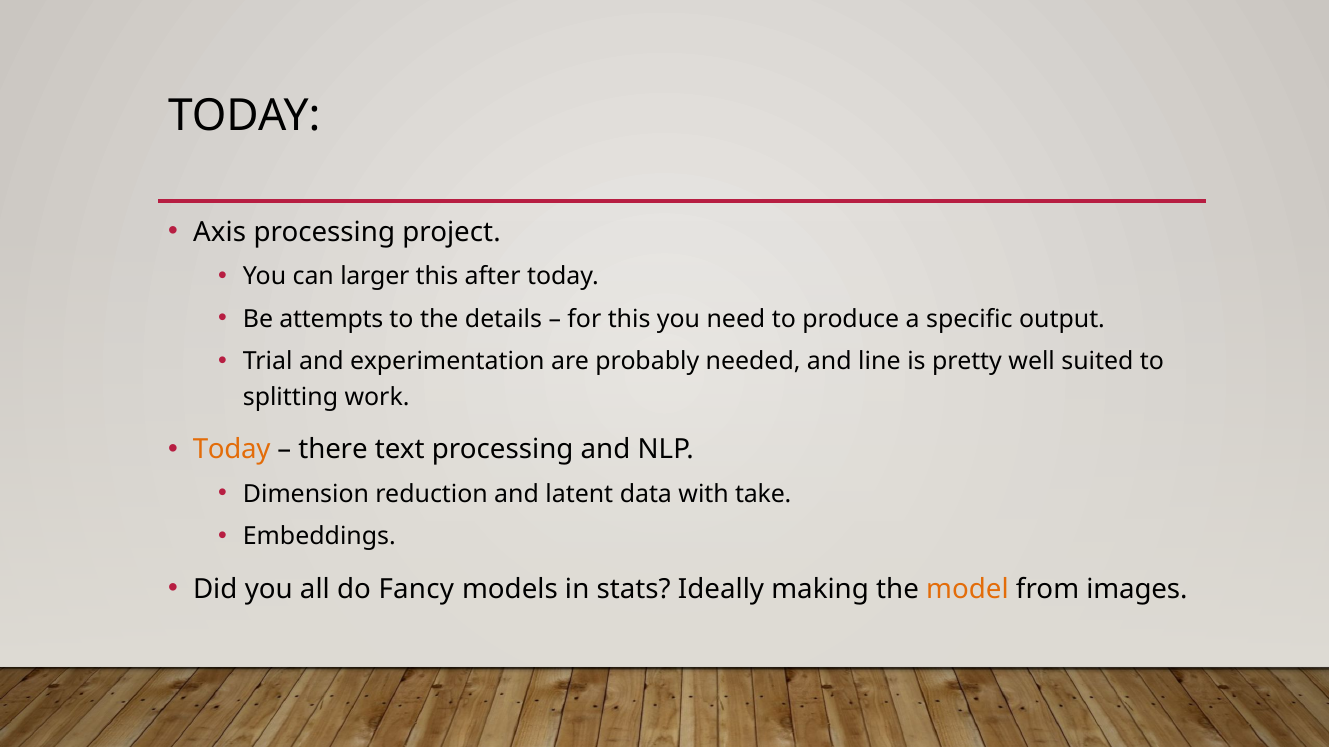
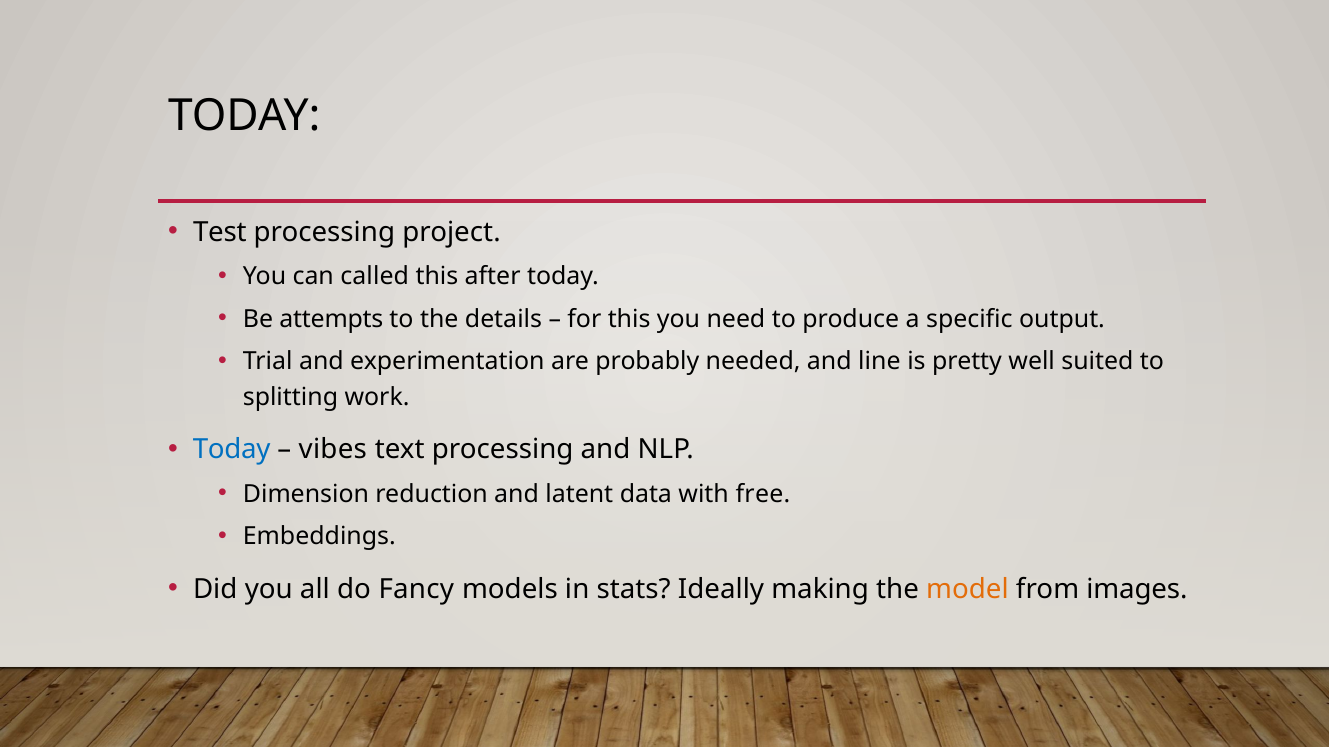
Axis: Axis -> Test
larger: larger -> called
Today at (232, 450) colour: orange -> blue
there: there -> vibes
take: take -> free
